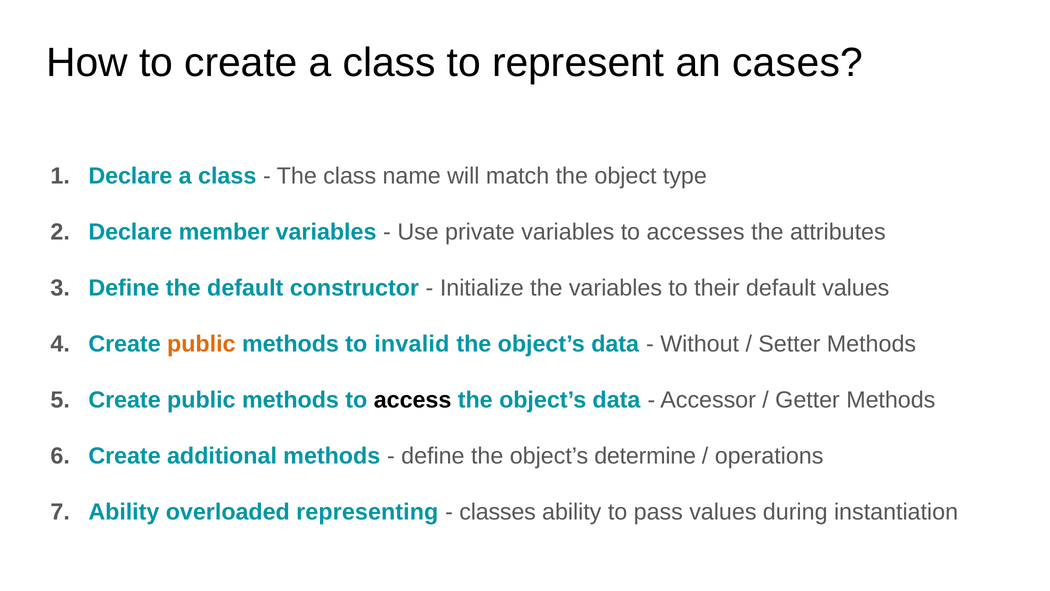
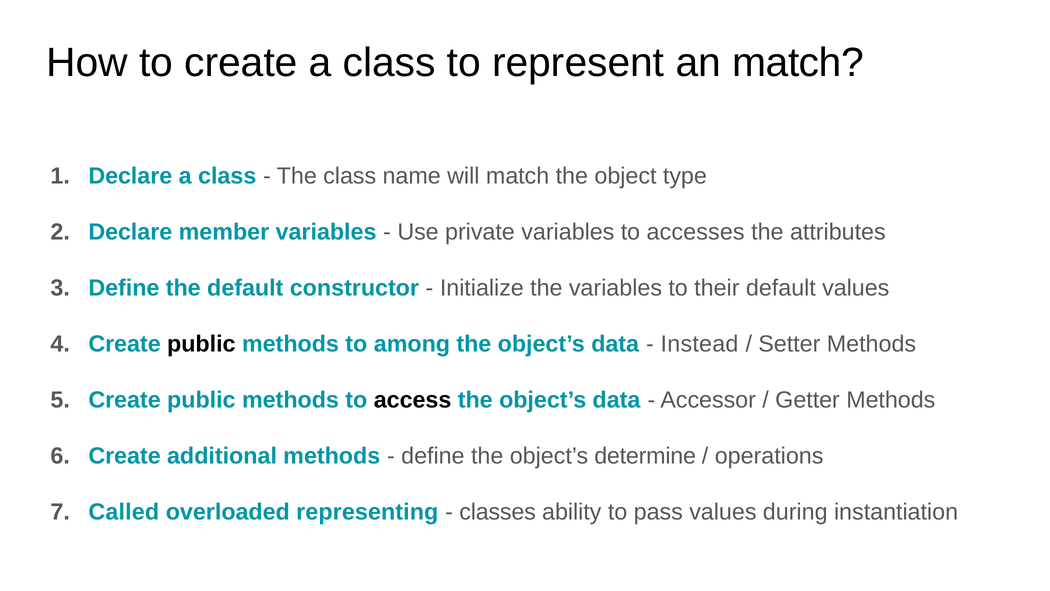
an cases: cases -> match
public at (201, 344) colour: orange -> black
invalid: invalid -> among
Without: Without -> Instead
Ability at (124, 512): Ability -> Called
